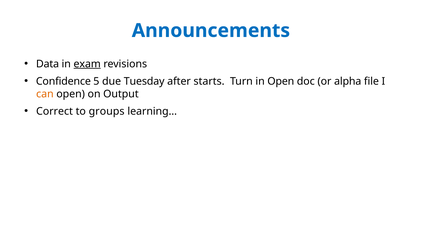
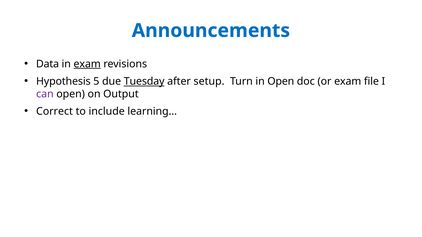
Confidence: Confidence -> Hypothesis
Tuesday underline: none -> present
starts: starts -> setup
or alpha: alpha -> exam
can colour: orange -> purple
groups: groups -> include
